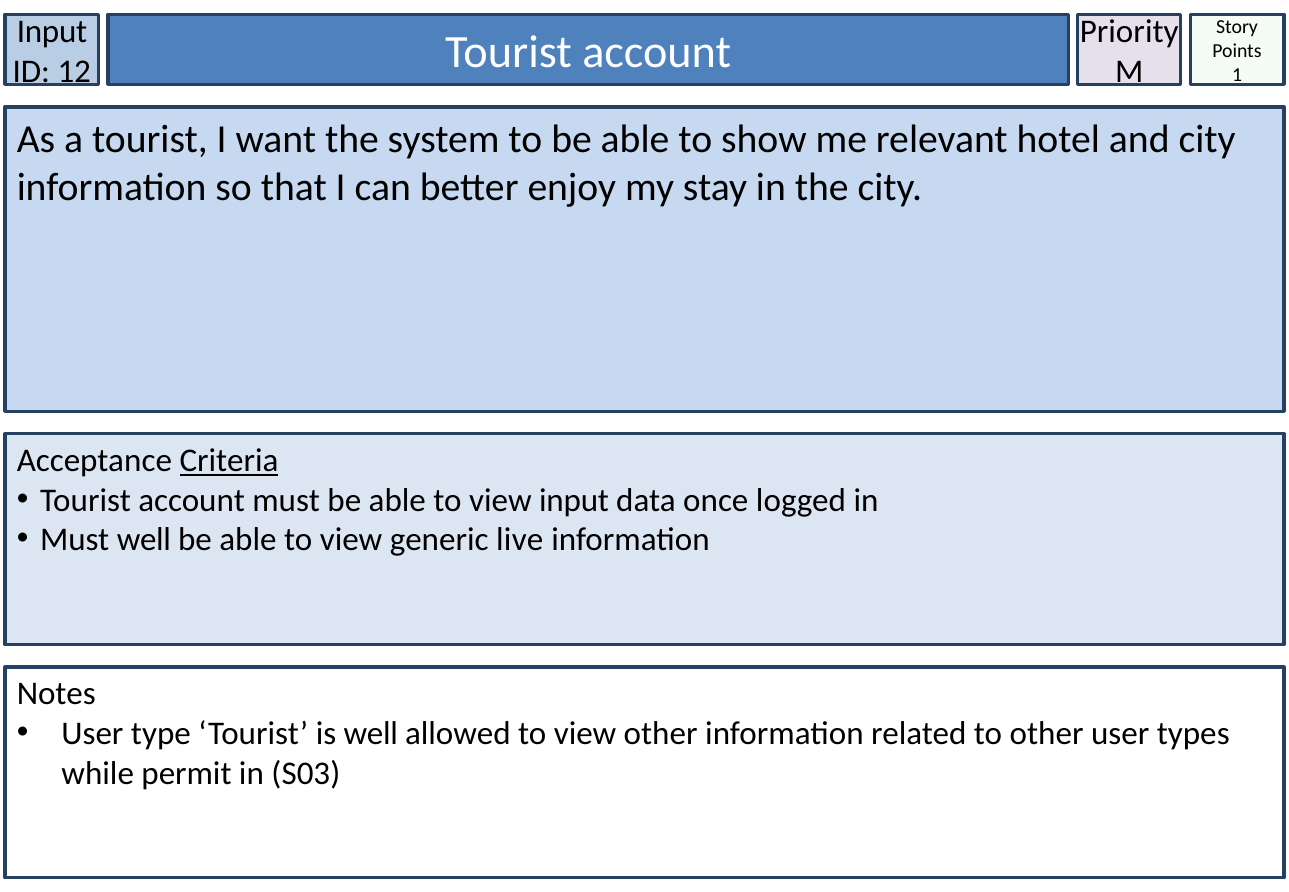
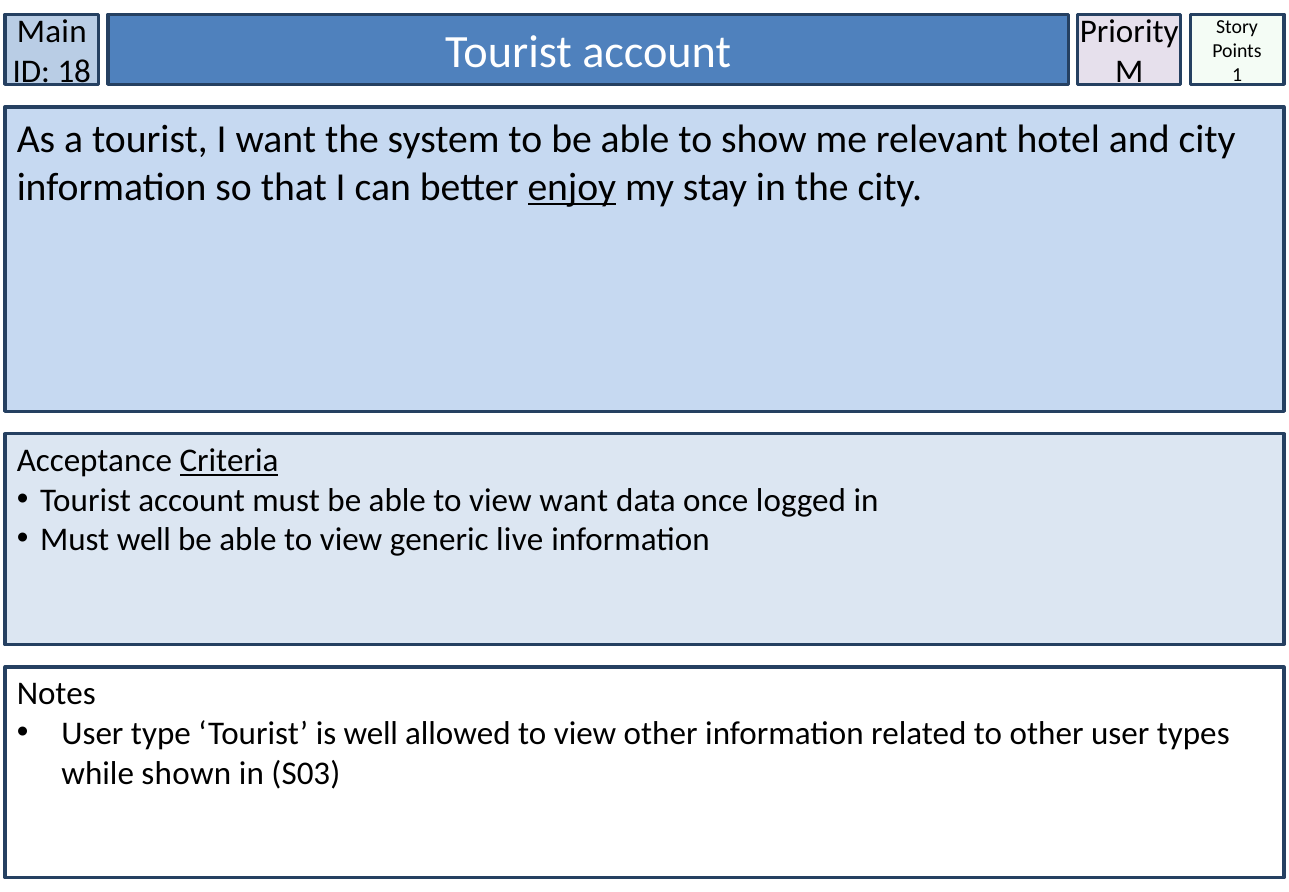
Input at (52, 32): Input -> Main
12: 12 -> 18
enjoy underline: none -> present
view input: input -> want
permit: permit -> shown
